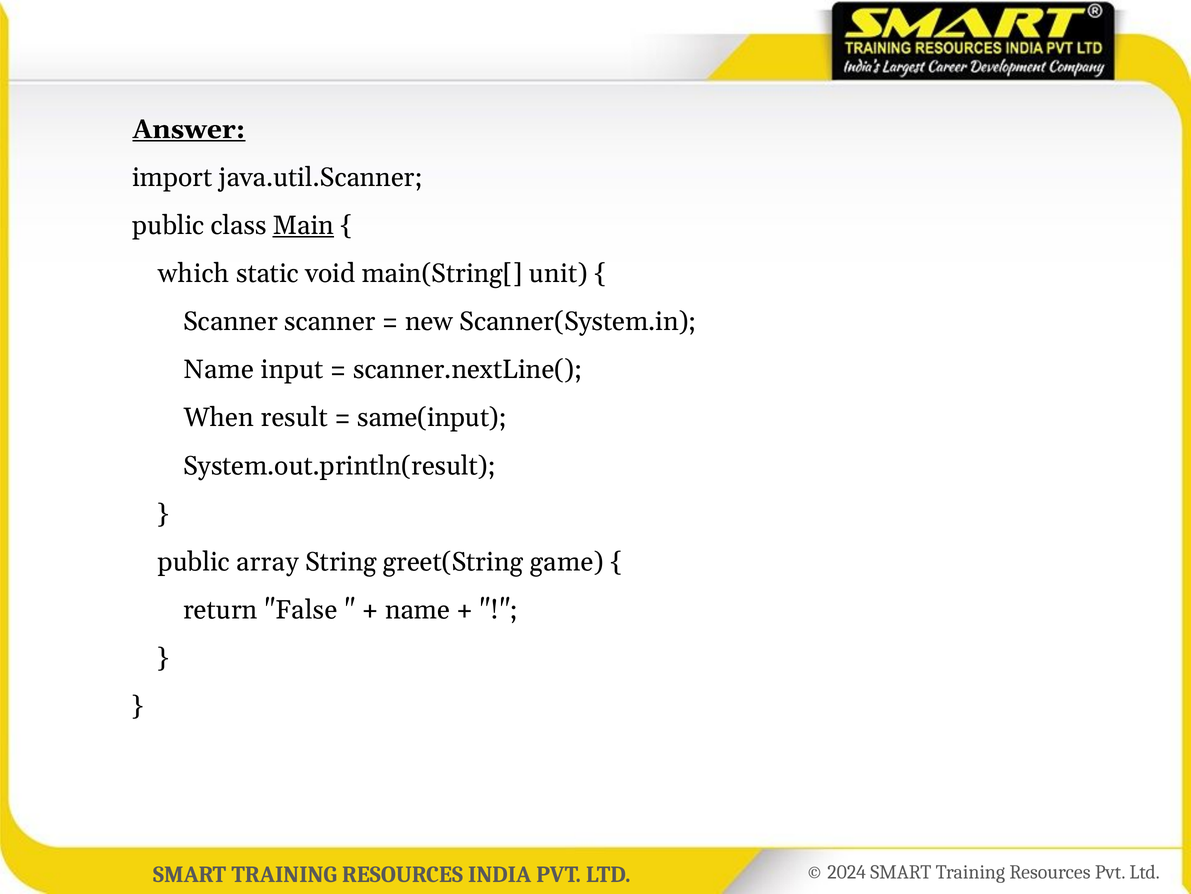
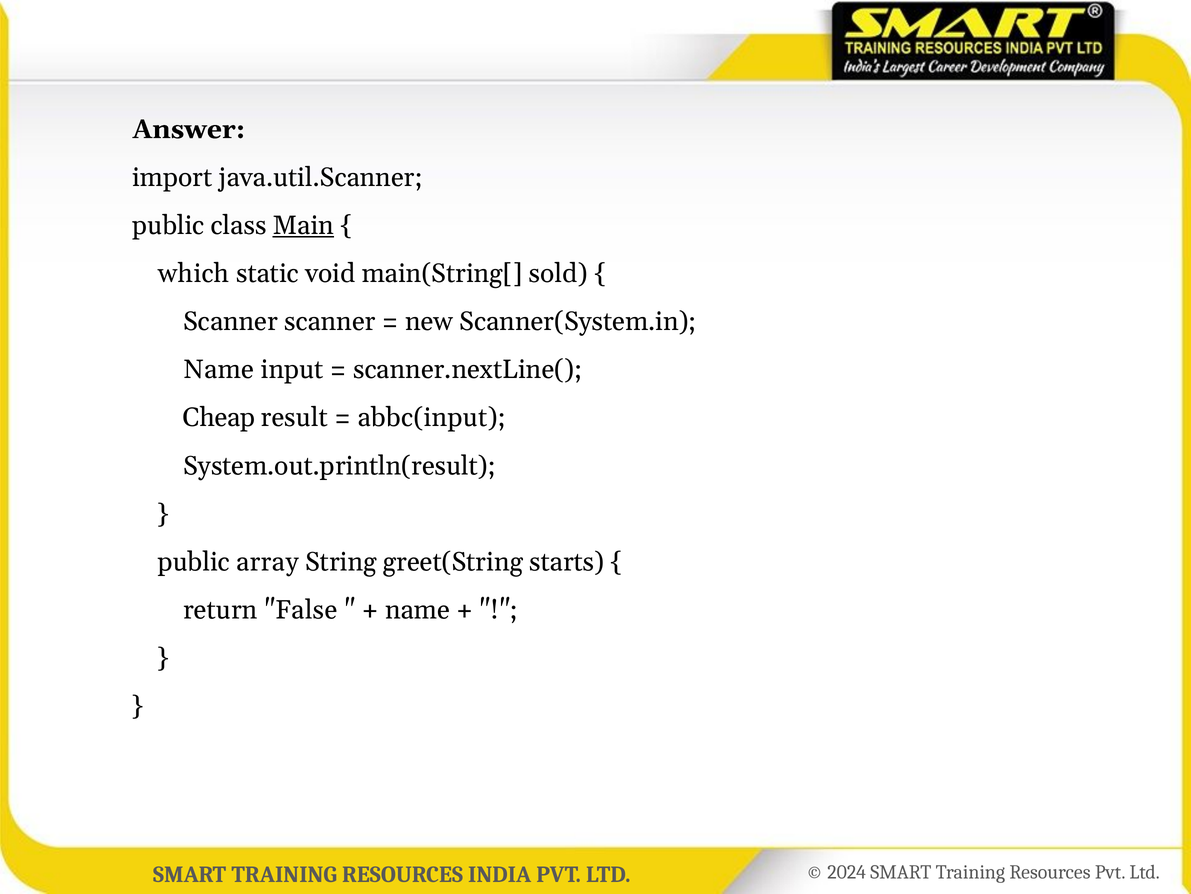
Answer underline: present -> none
unit: unit -> sold
When: When -> Cheap
same(input: same(input -> abbc(input
game: game -> starts
